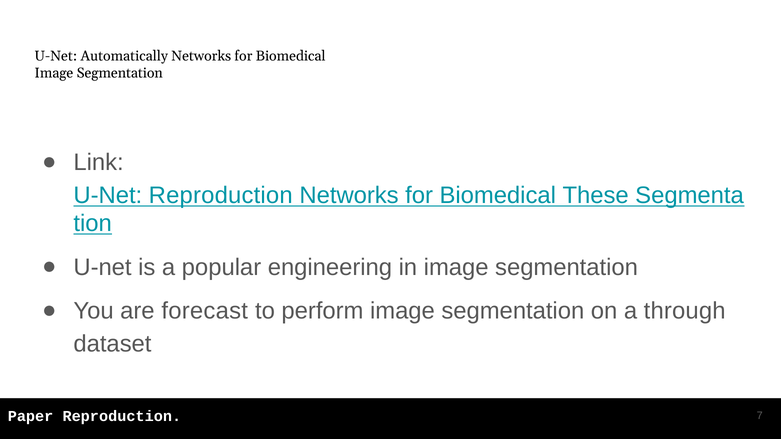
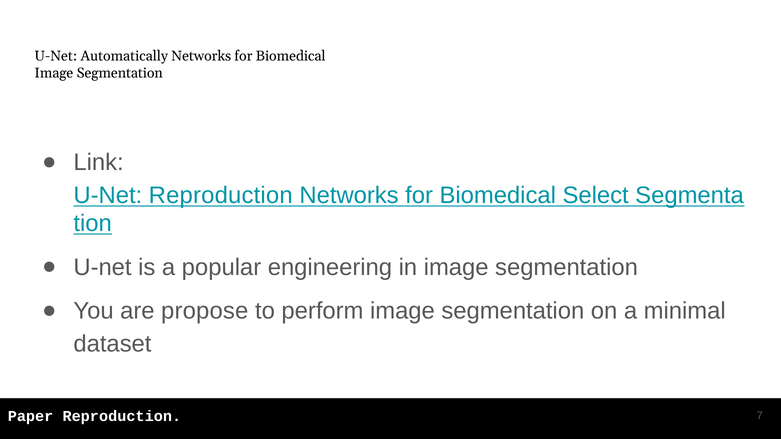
These: These -> Select
forecast: forecast -> propose
through: through -> minimal
